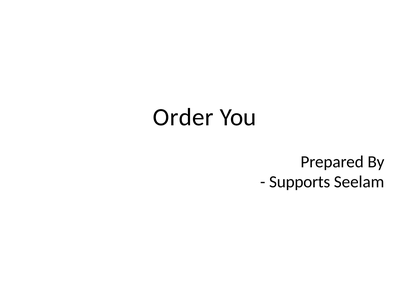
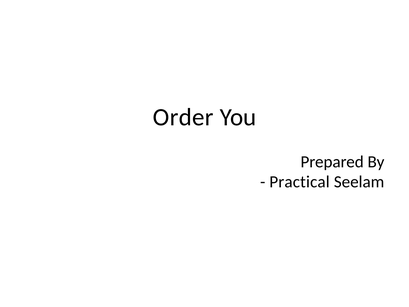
Supports: Supports -> Practical
